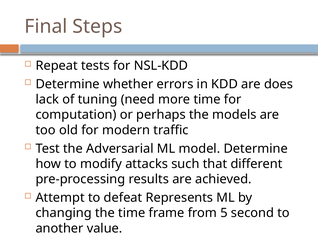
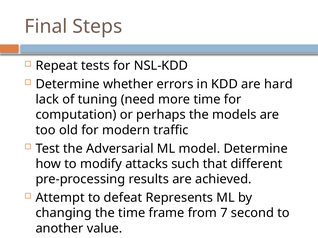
does: does -> hard
5: 5 -> 7
